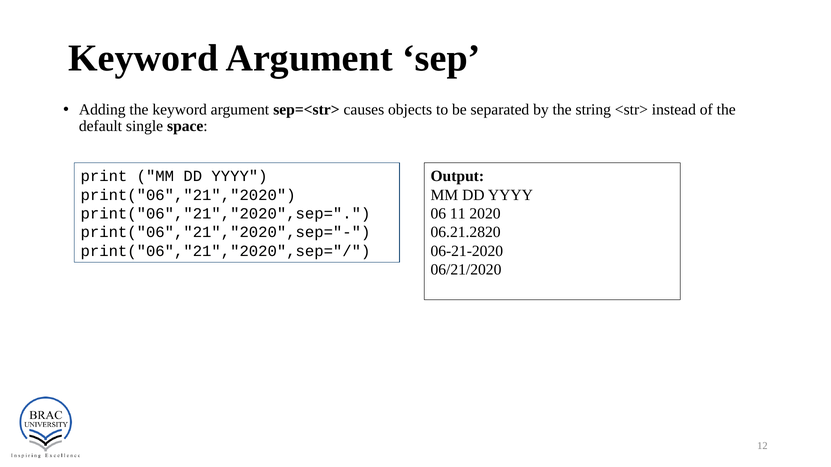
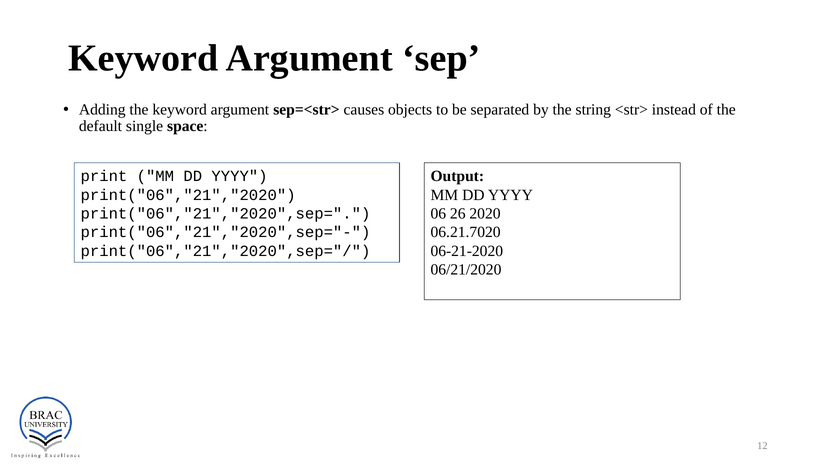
11: 11 -> 26
06.21.2820: 06.21.2820 -> 06.21.7020
